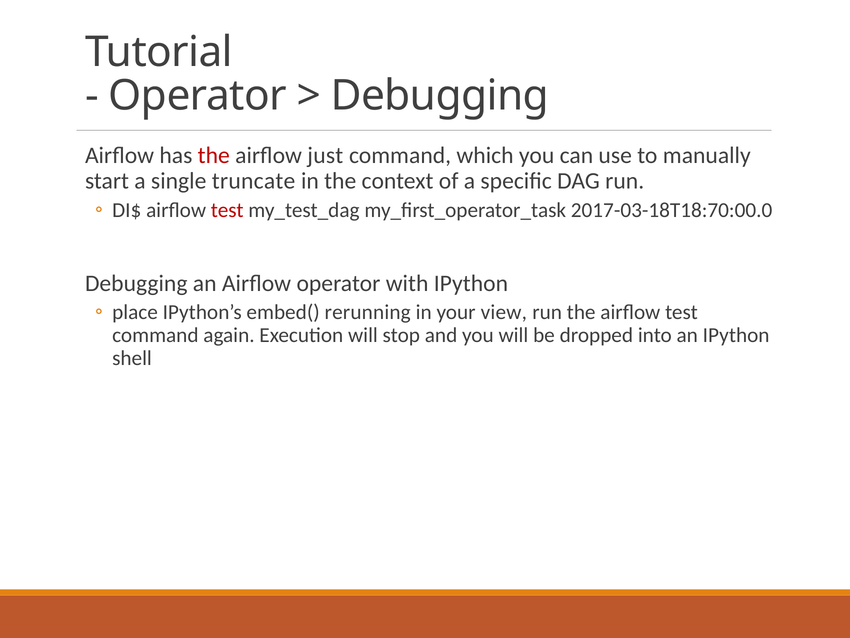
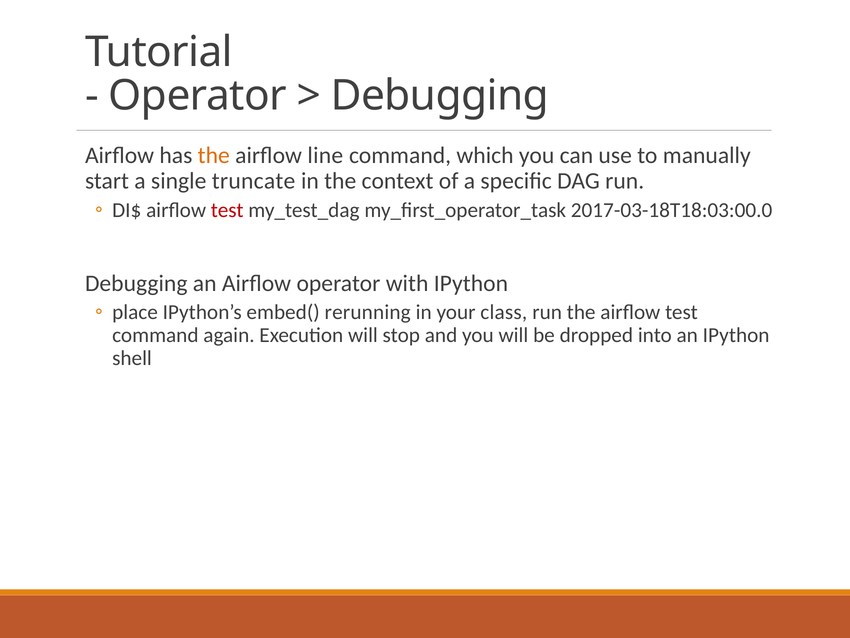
the at (214, 155) colour: red -> orange
just: just -> line
2017-03-18T18:70:00.0: 2017-03-18T18:70:00.0 -> 2017-03-18T18:03:00.0
view: view -> class
